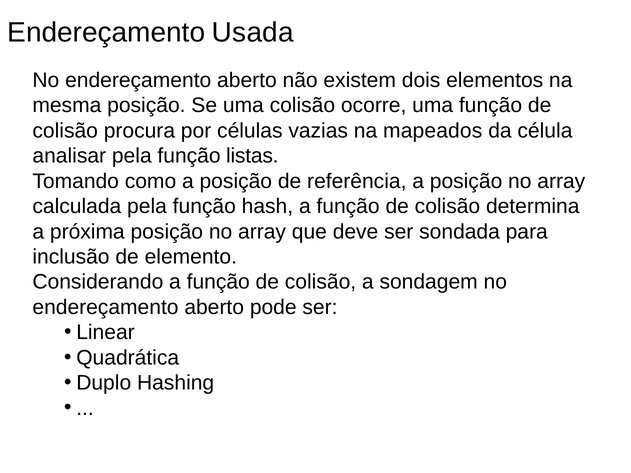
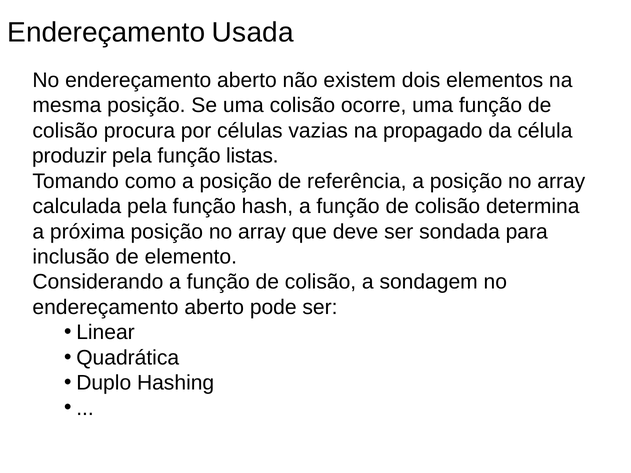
mapeados: mapeados -> propagado
analisar: analisar -> produzir
